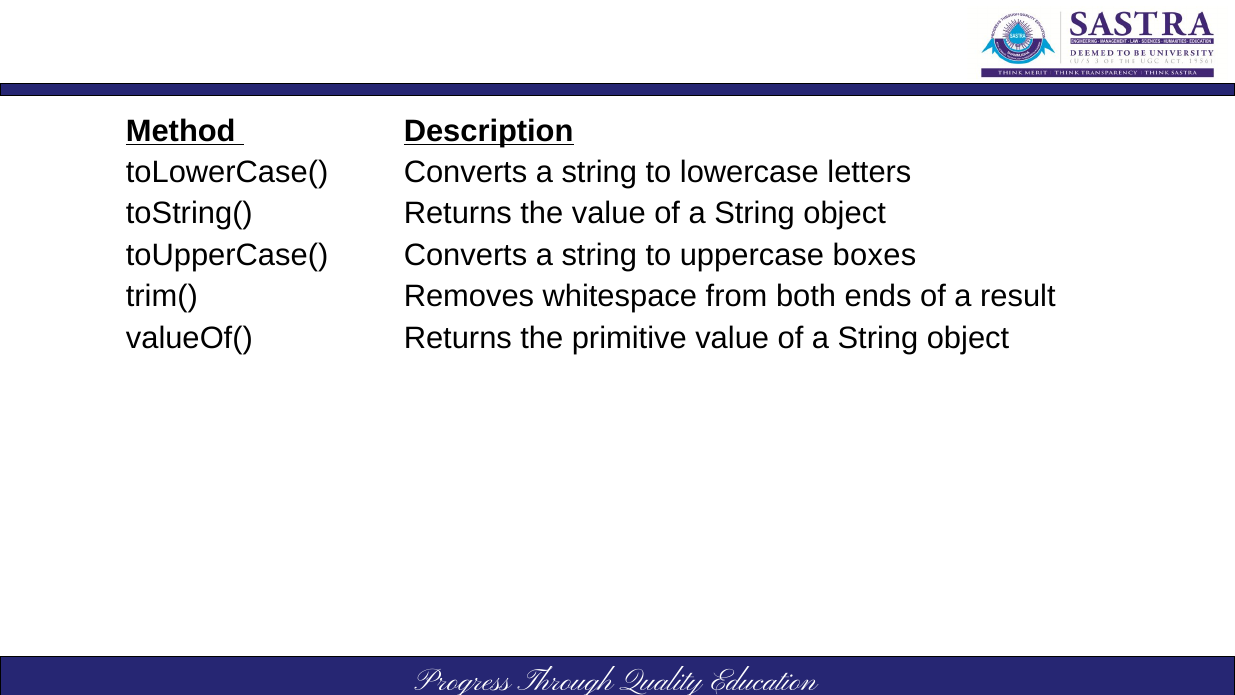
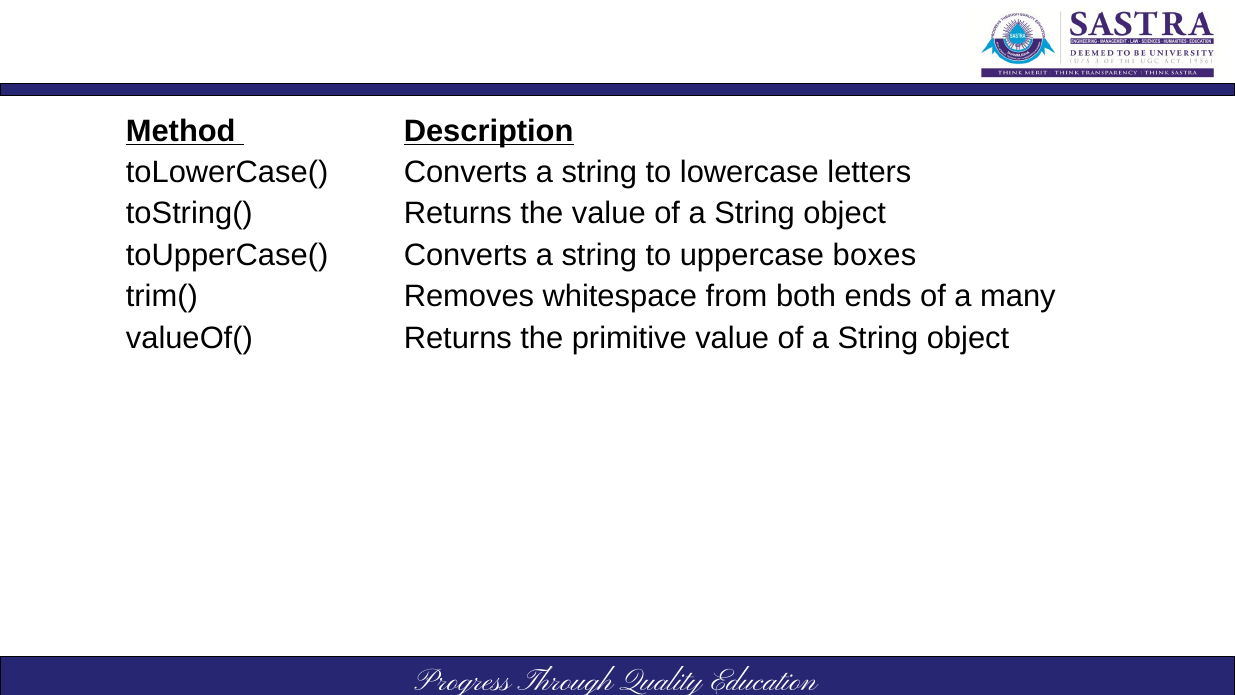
result: result -> many
